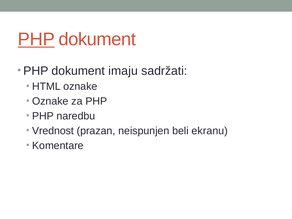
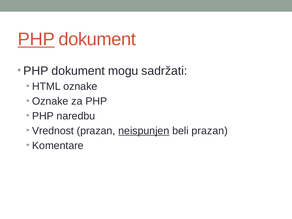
imaju: imaju -> mogu
neispunjen underline: none -> present
beli ekranu: ekranu -> prazan
